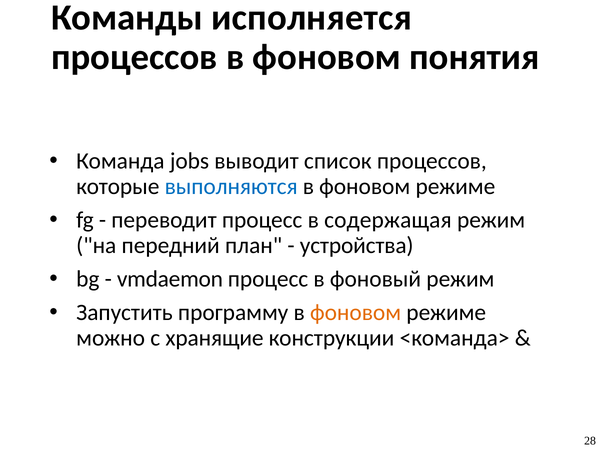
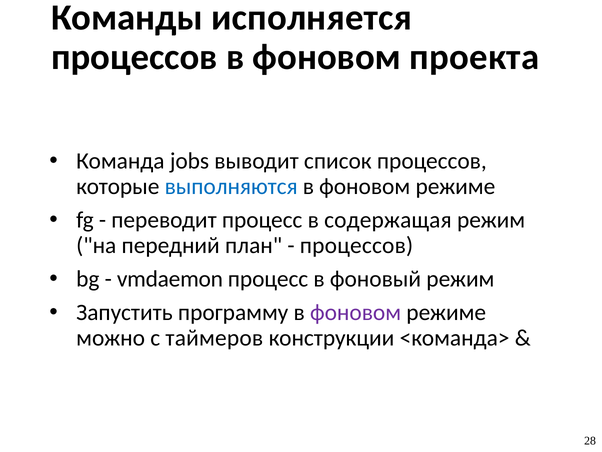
понятия: понятия -> проекта
устройства at (357, 245): устройства -> процессов
фоновом at (356, 312) colour: orange -> purple
хранящие: хранящие -> таймеров
